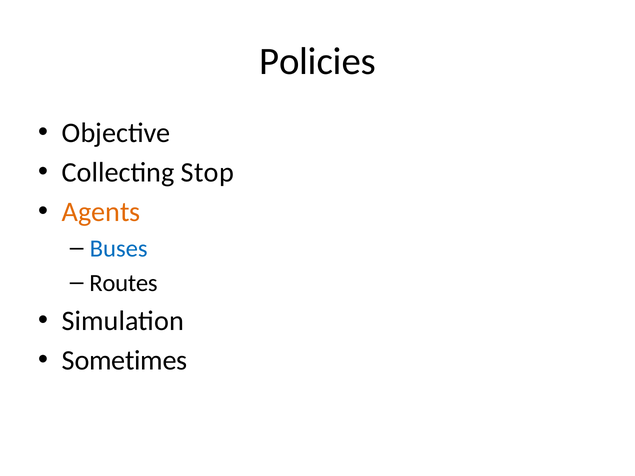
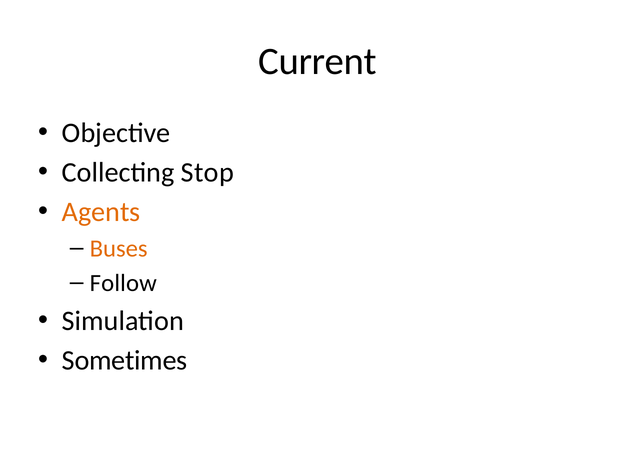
Policies: Policies -> Current
Buses colour: blue -> orange
Routes: Routes -> Follow
